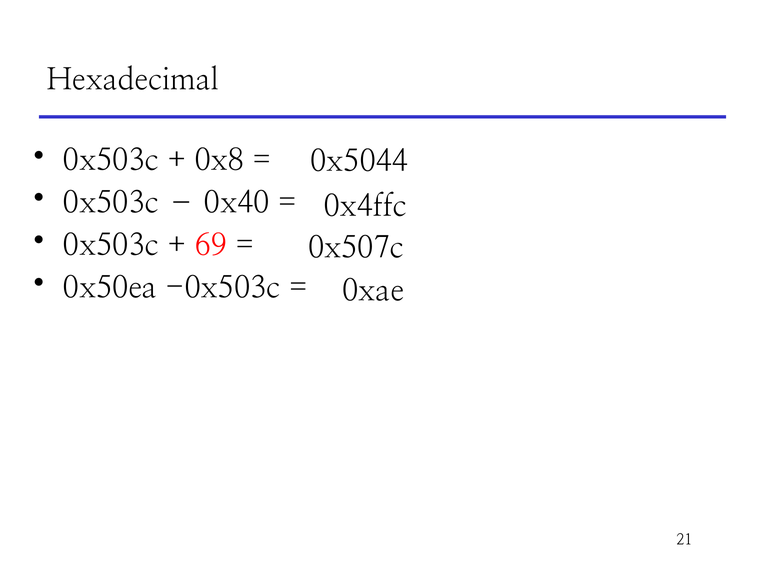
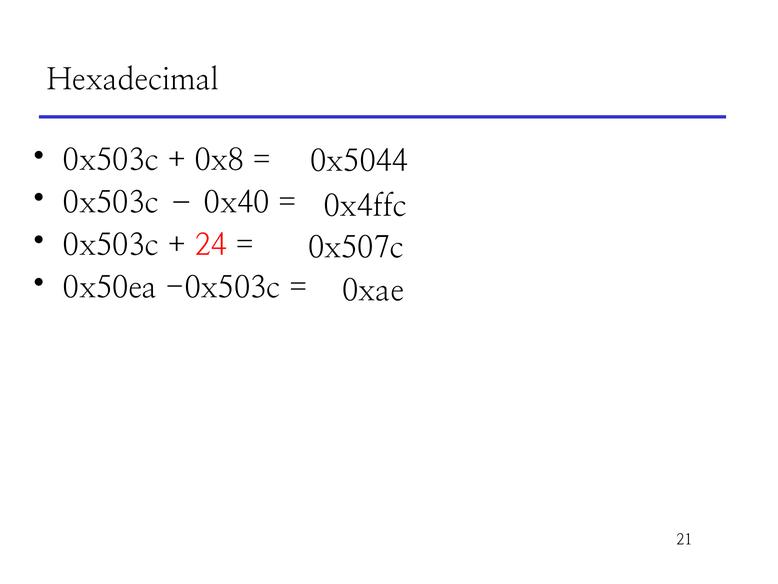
69: 69 -> 24
